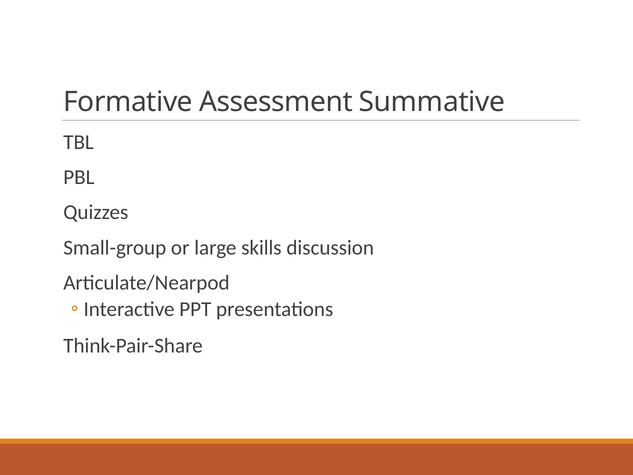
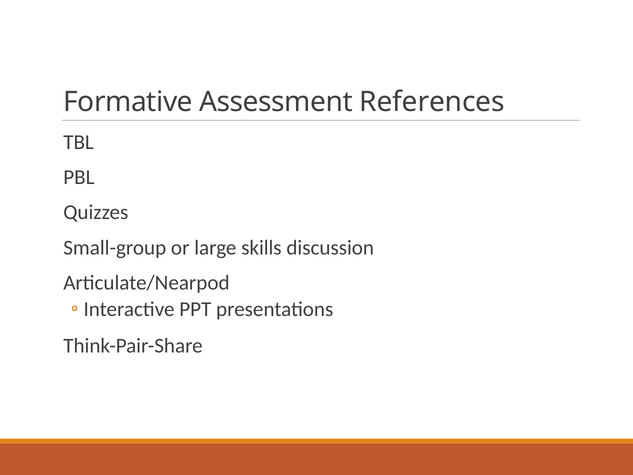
Summative: Summative -> References
